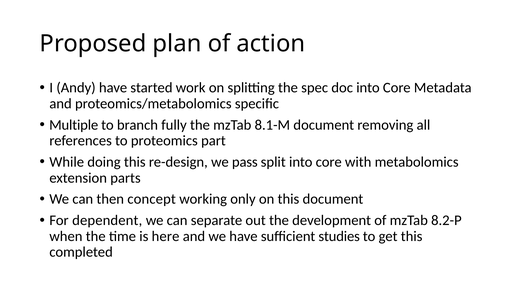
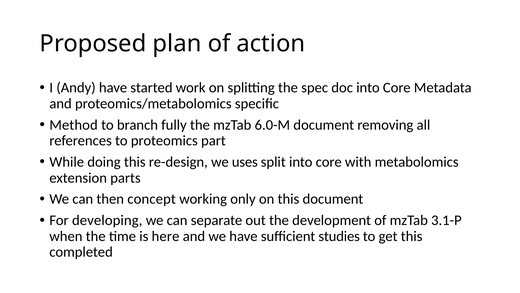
Multiple: Multiple -> Method
8.1-M: 8.1-M -> 6.0-M
pass: pass -> uses
dependent: dependent -> developing
8.2-P: 8.2-P -> 3.1-P
